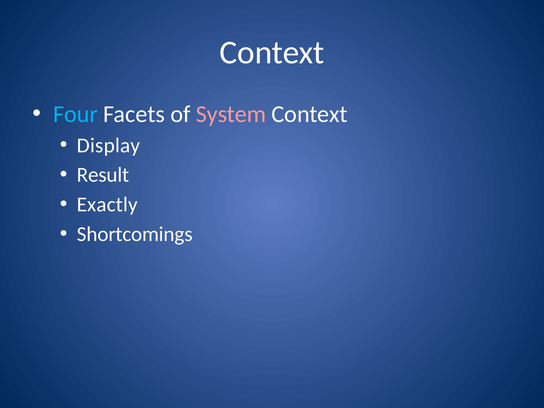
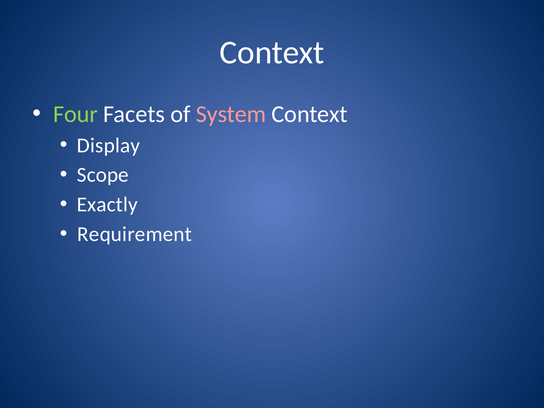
Four colour: light blue -> light green
Result: Result -> Scope
Shortcomings: Shortcomings -> Requirement
